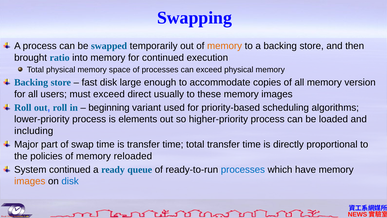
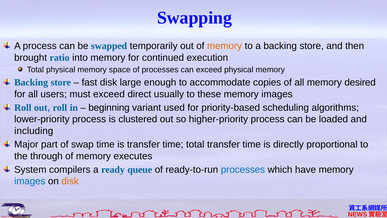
version: version -> desired
elements: elements -> clustered
policies: policies -> through
reloaded: reloaded -> executes
System continued: continued -> compilers
images at (30, 181) colour: orange -> blue
disk at (70, 181) colour: blue -> orange
